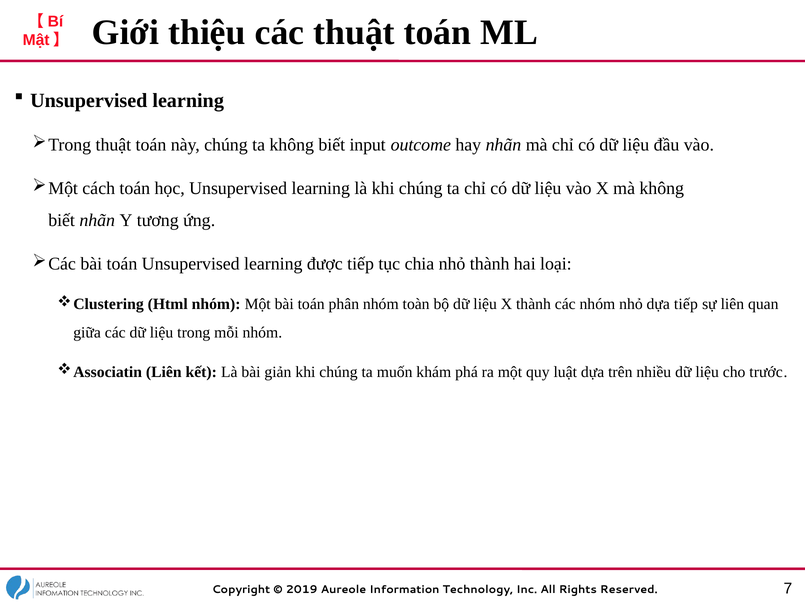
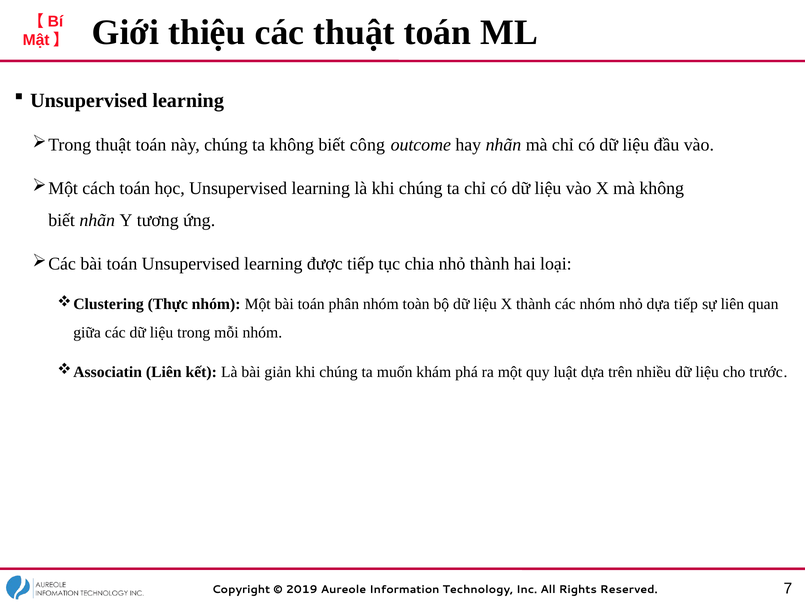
input: input -> công
Html: Html -> Thực
